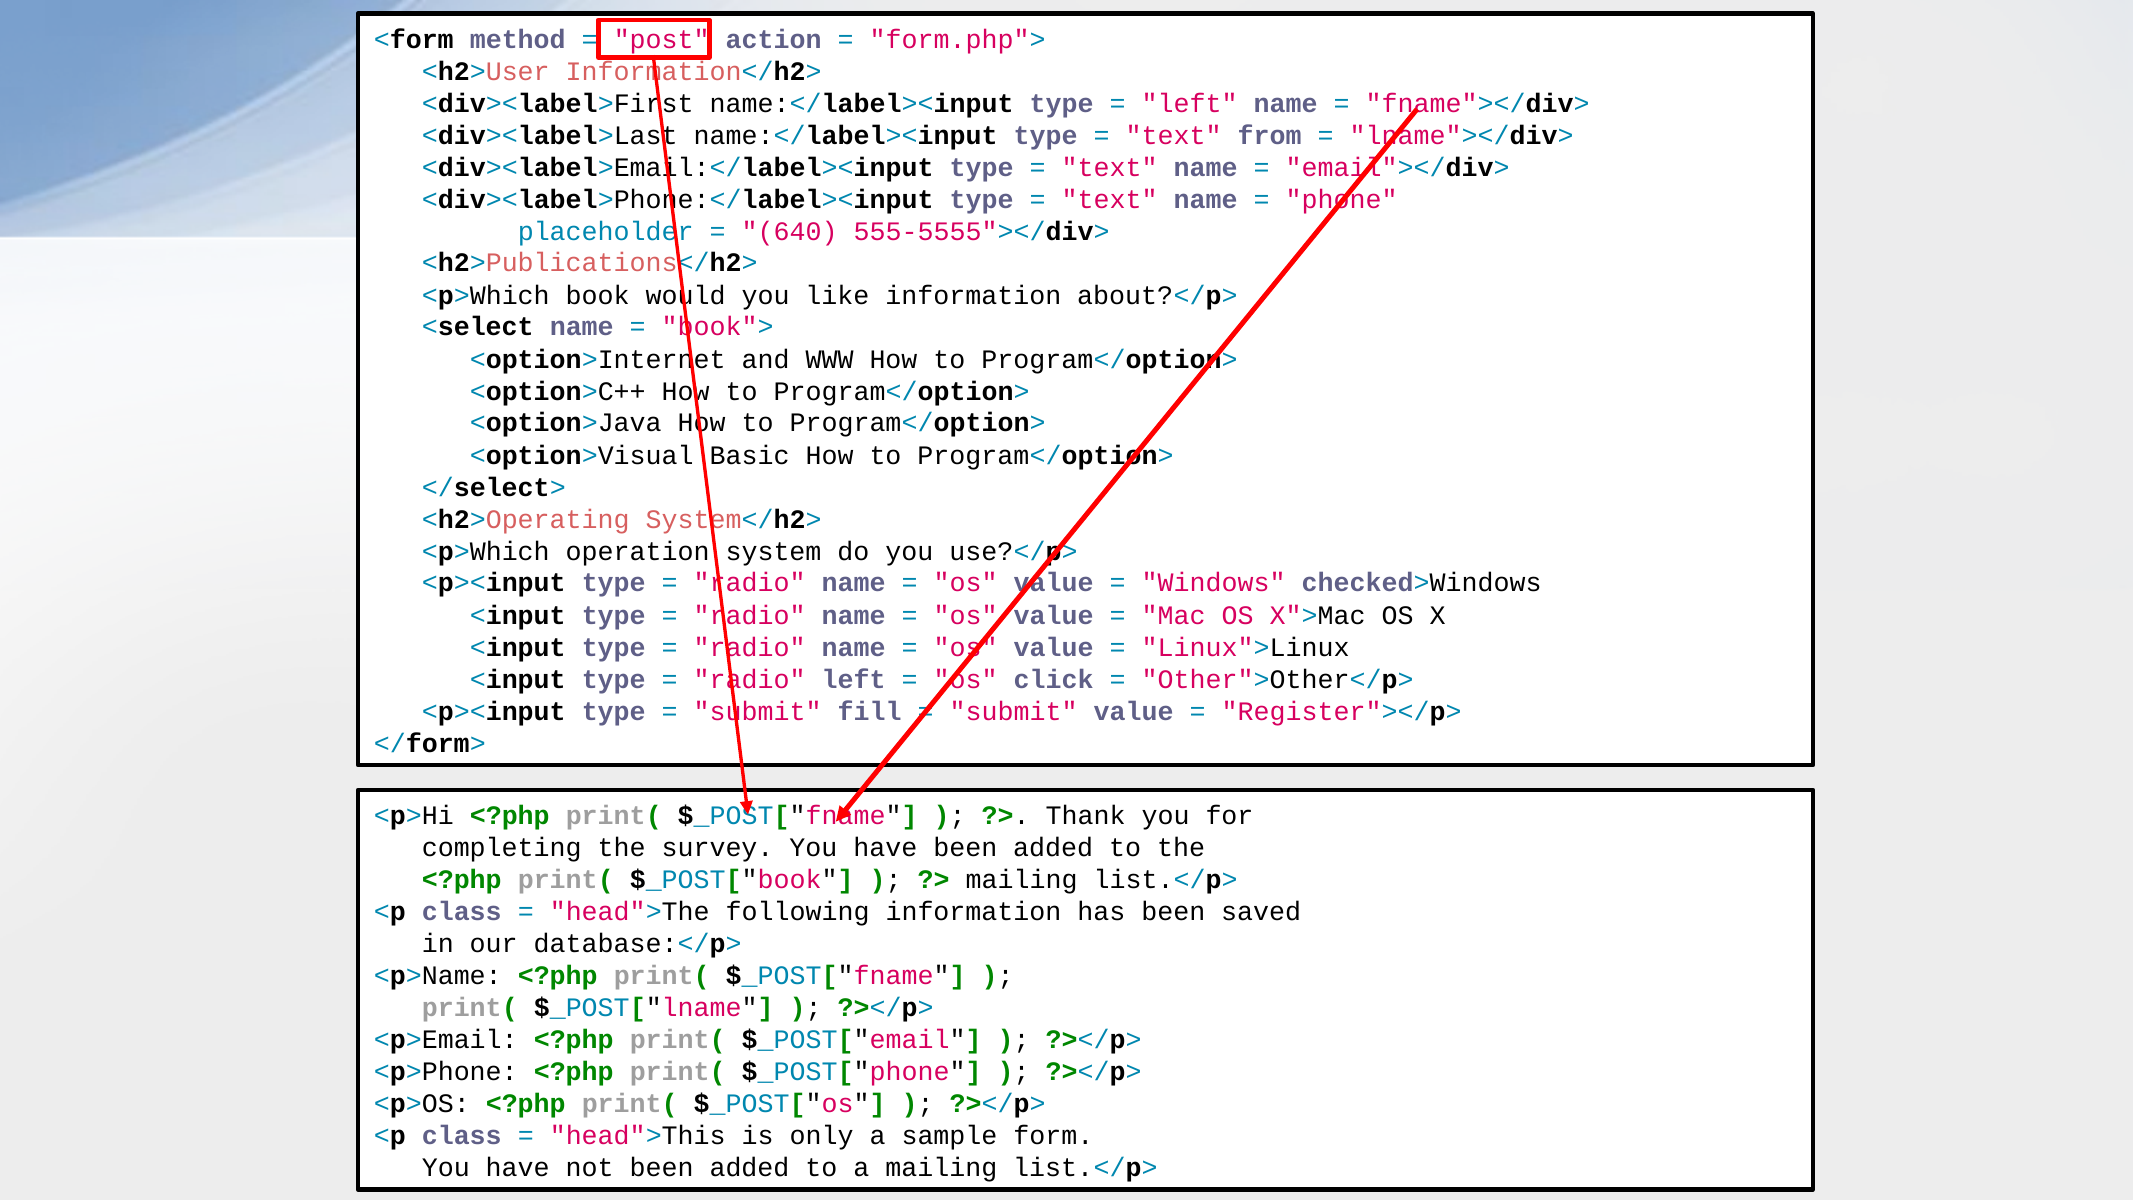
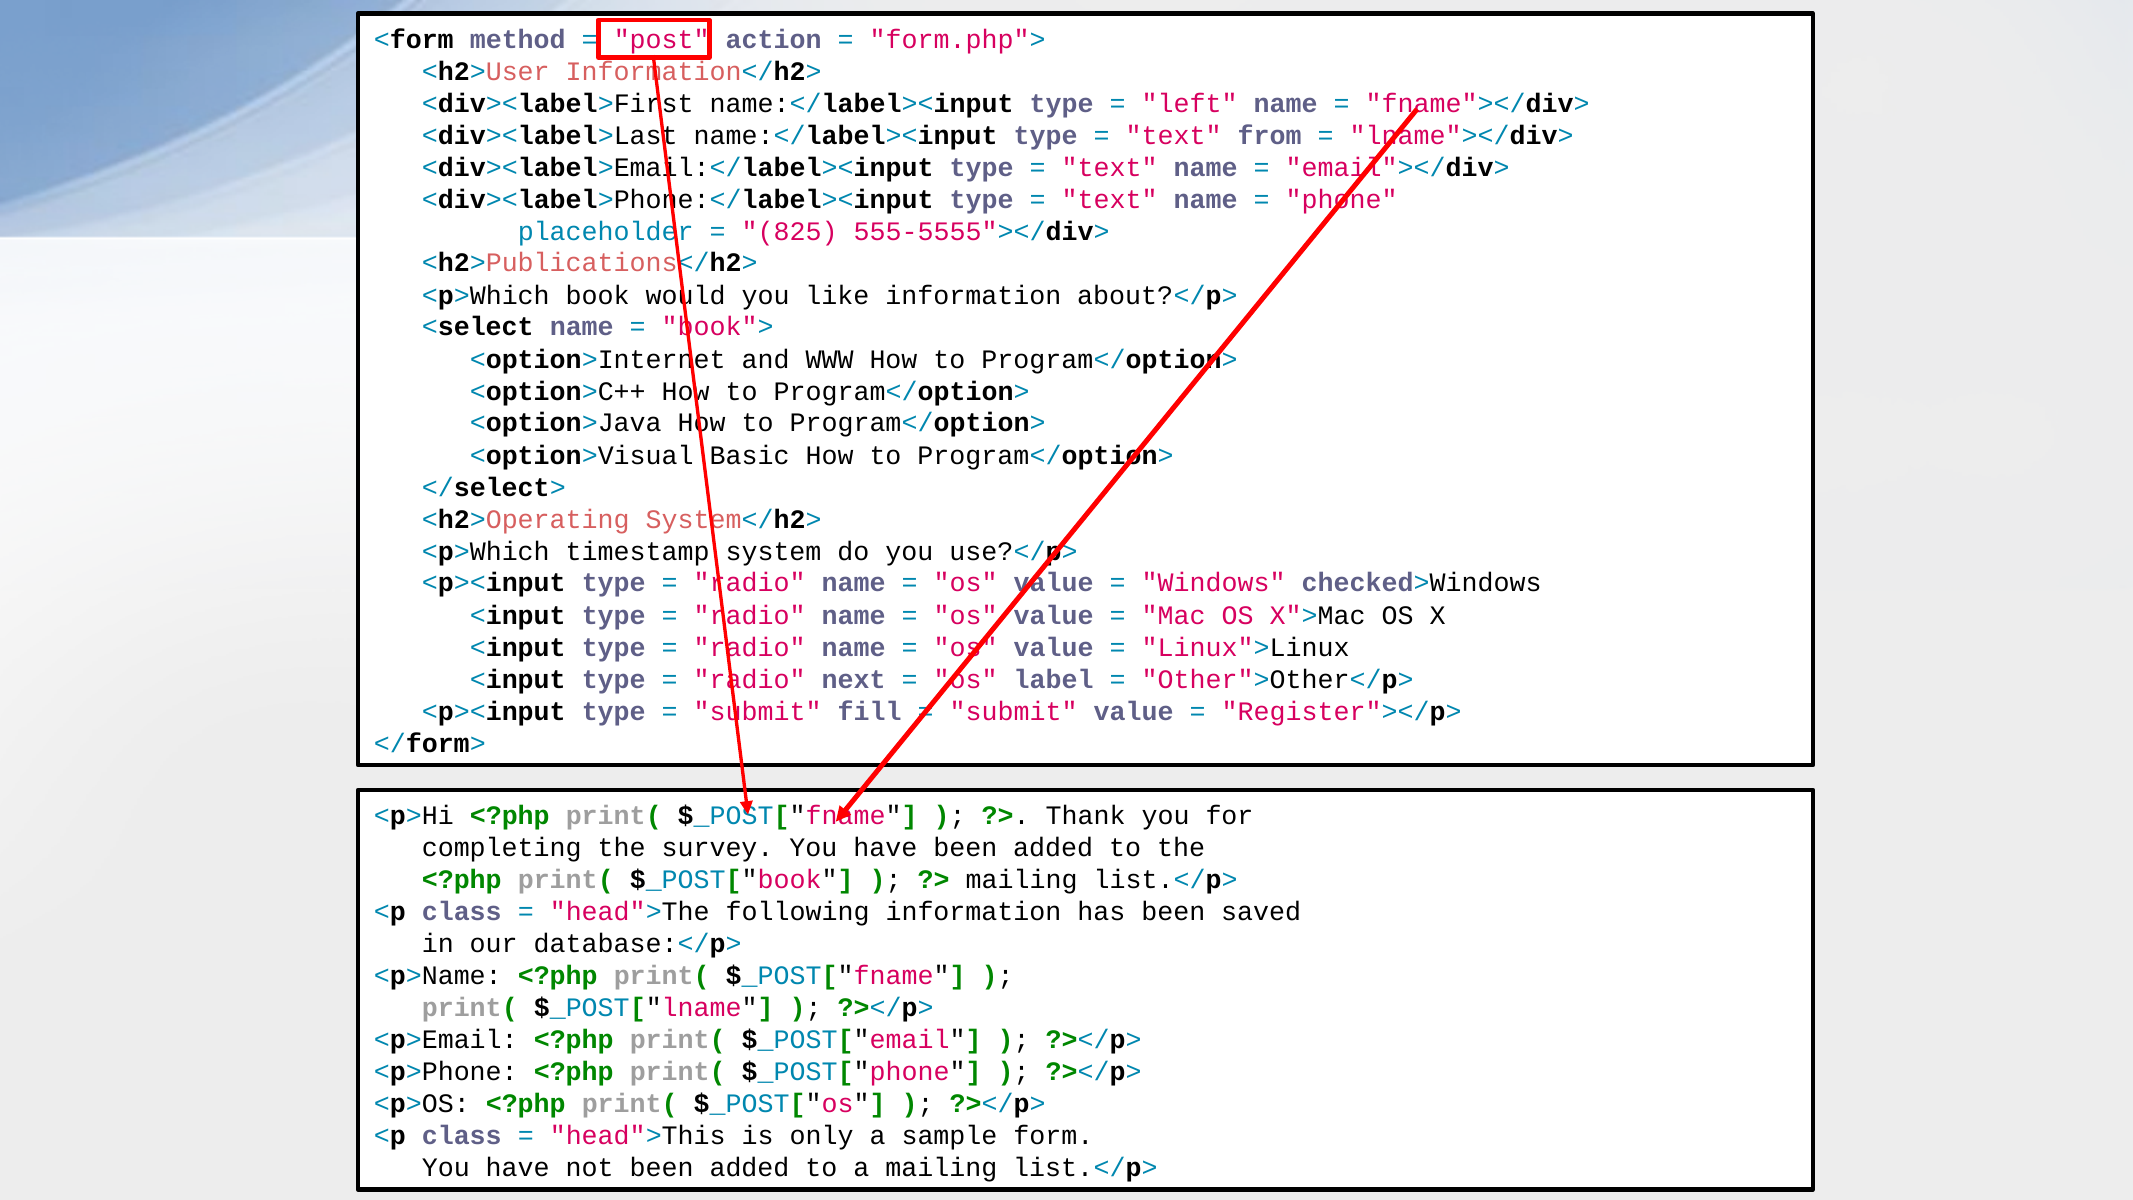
640: 640 -> 825
operation: operation -> timestamp
radio left: left -> next
click: click -> label
